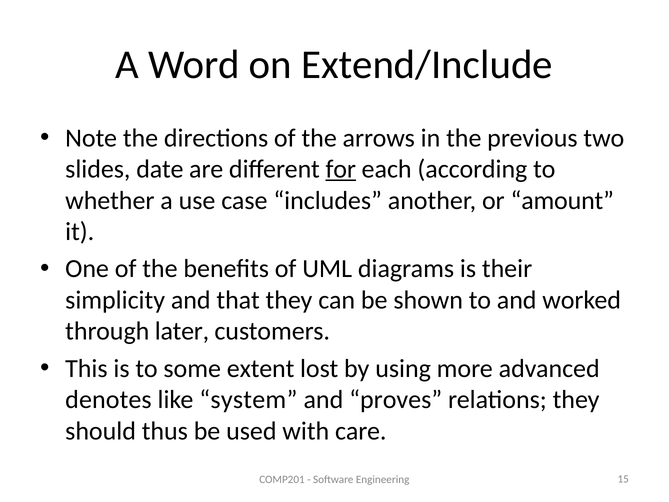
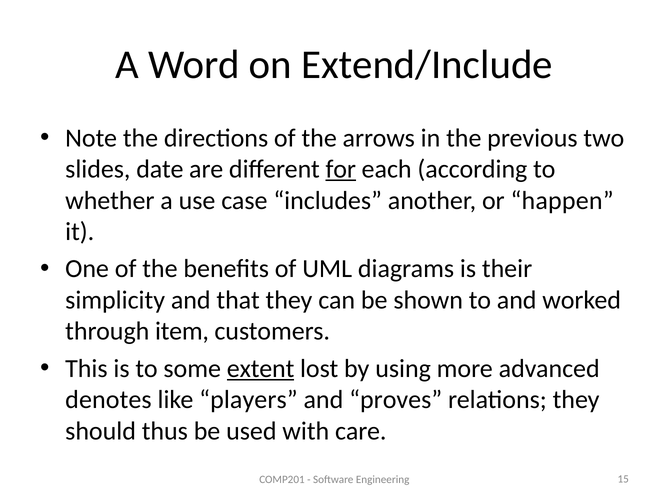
amount: amount -> happen
later: later -> item
extent underline: none -> present
system: system -> players
